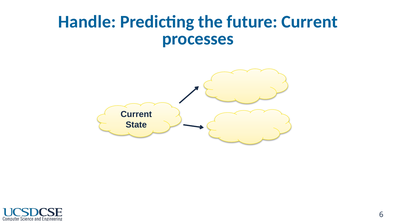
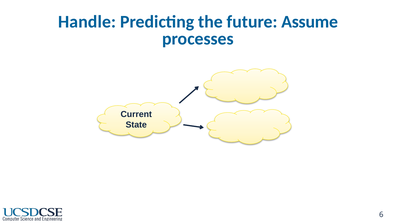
future Current: Current -> Assume
